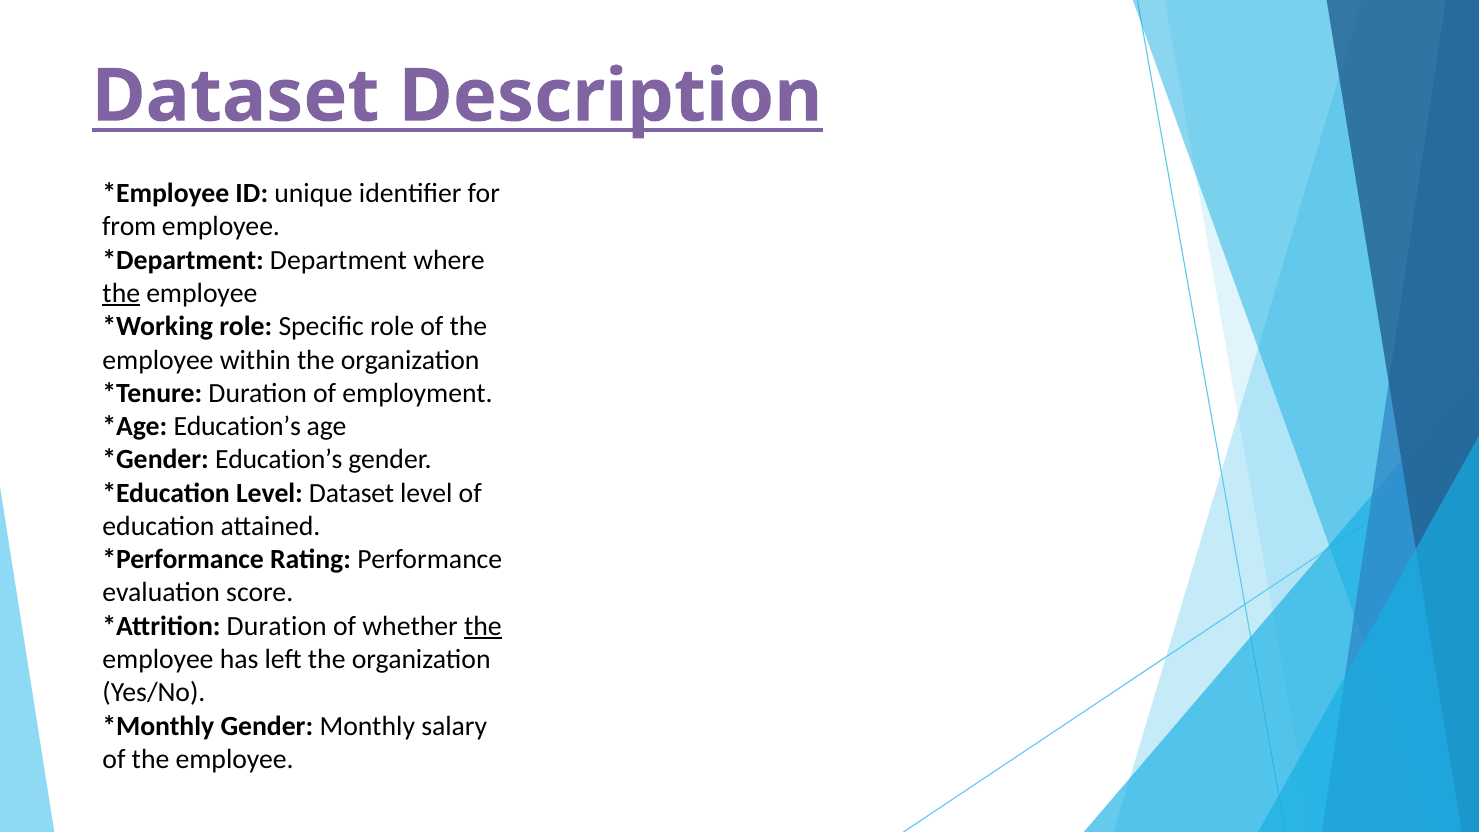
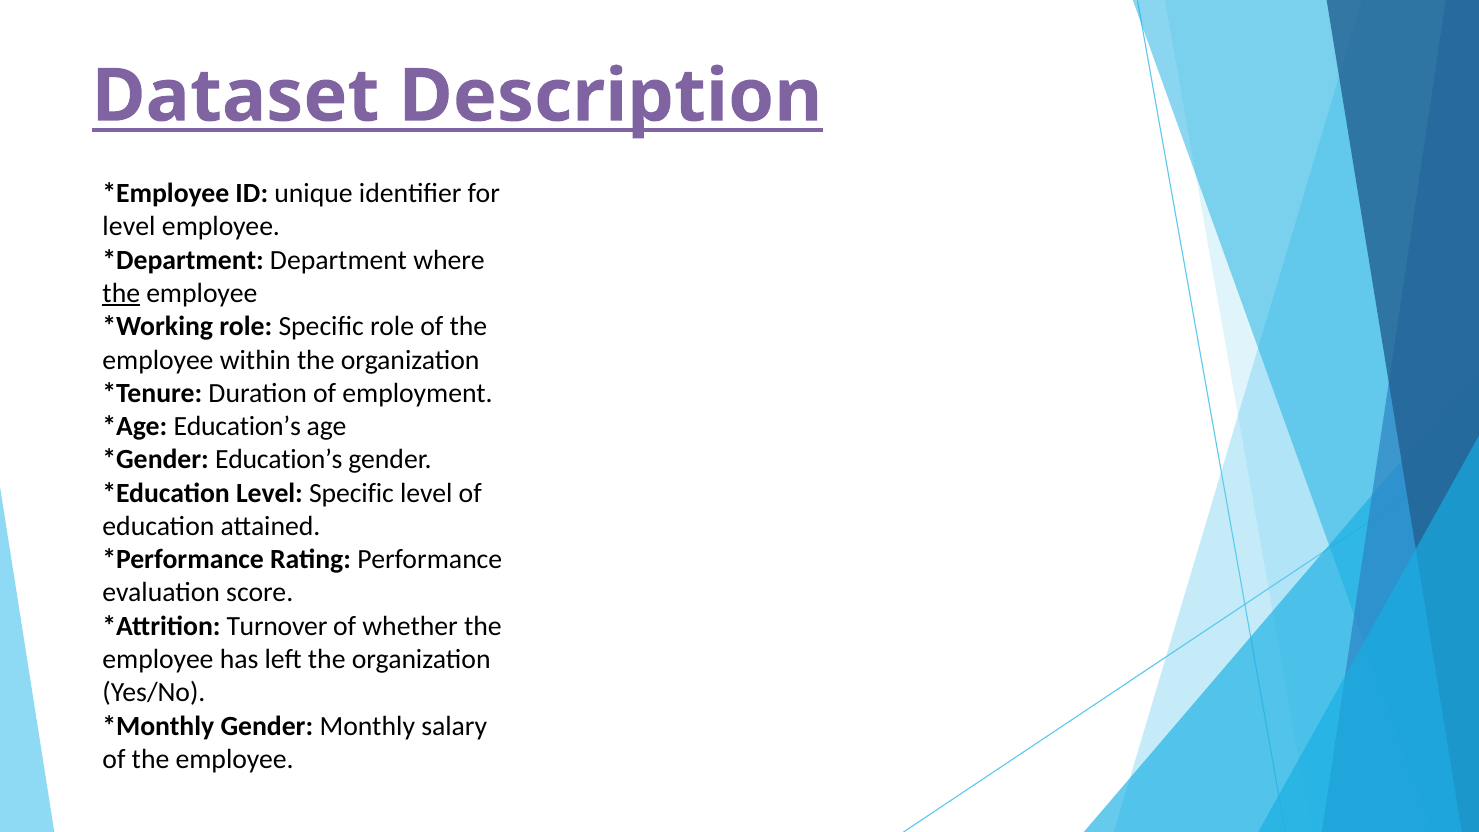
from at (129, 227): from -> level
Level Dataset: Dataset -> Specific
Duration at (277, 626): Duration -> Turnover
the at (483, 626) underline: present -> none
